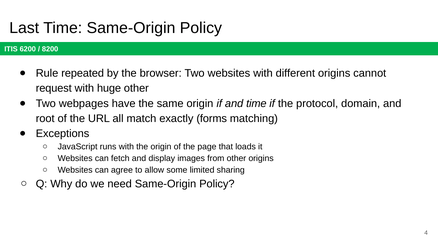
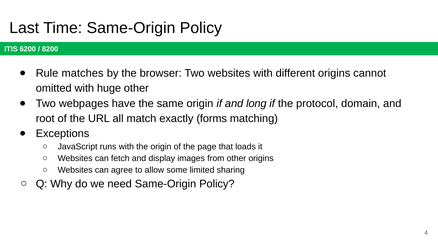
repeated: repeated -> matches
request: request -> omitted
and time: time -> long
